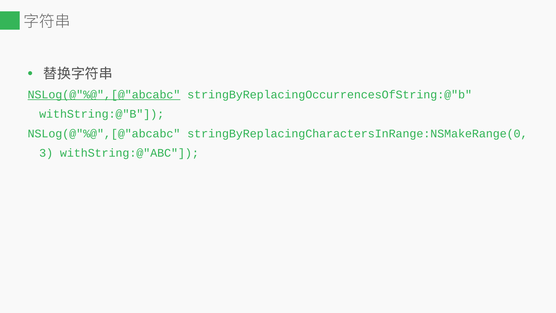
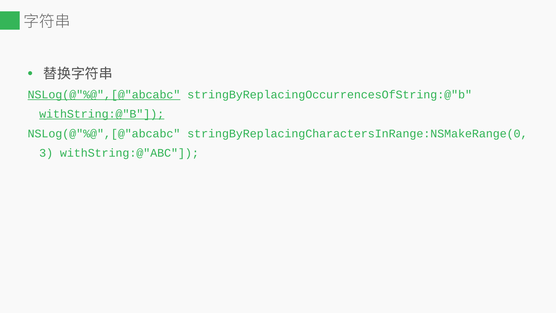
withString:@"B underline: none -> present
